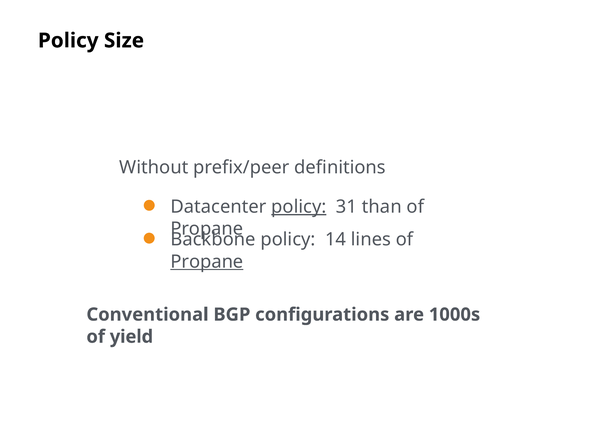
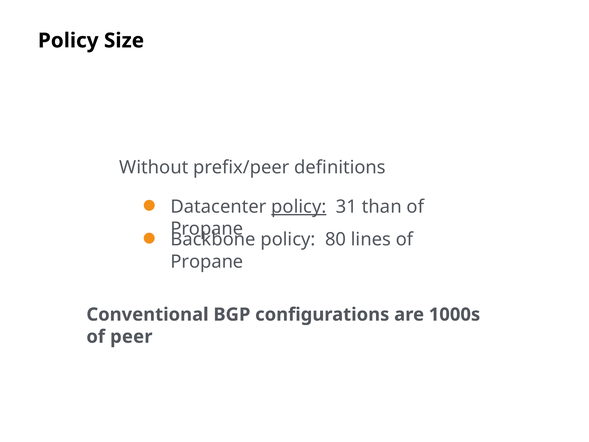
14: 14 -> 80
Propane at (207, 262) underline: present -> none
yield: yield -> peer
